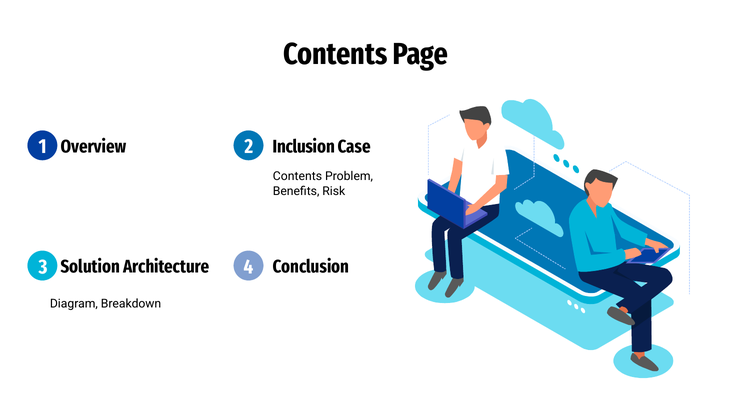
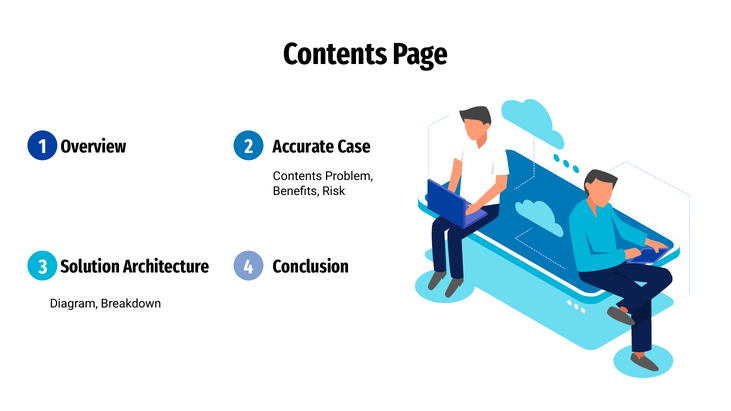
Inclusion: Inclusion -> Accurate
